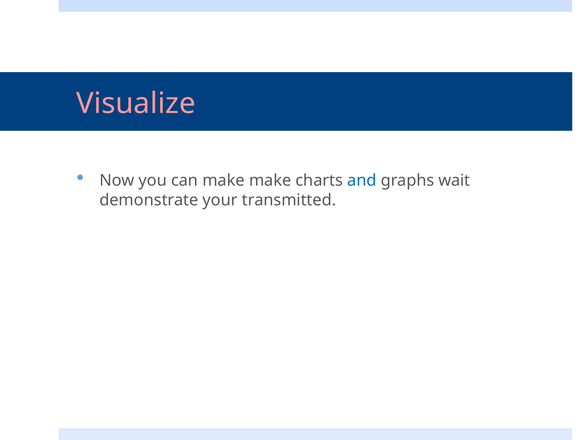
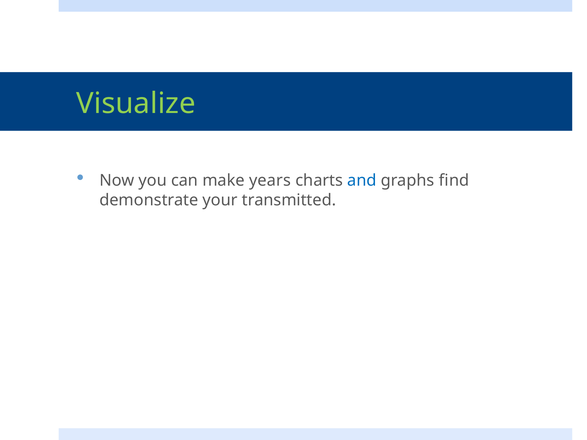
Visualize colour: pink -> light green
make make: make -> years
wait: wait -> find
